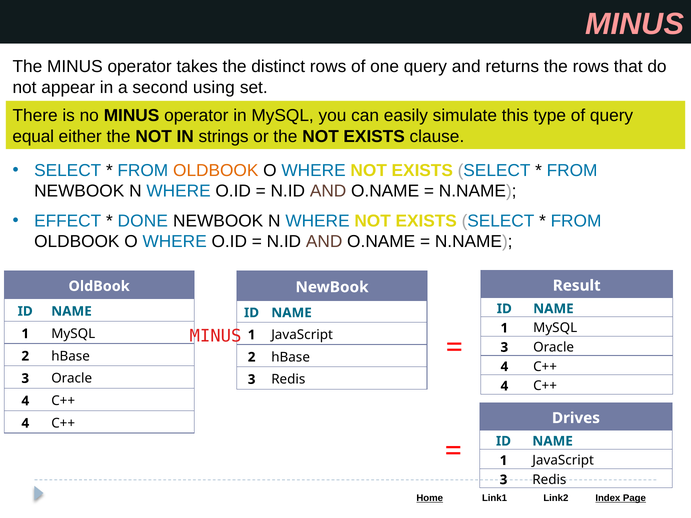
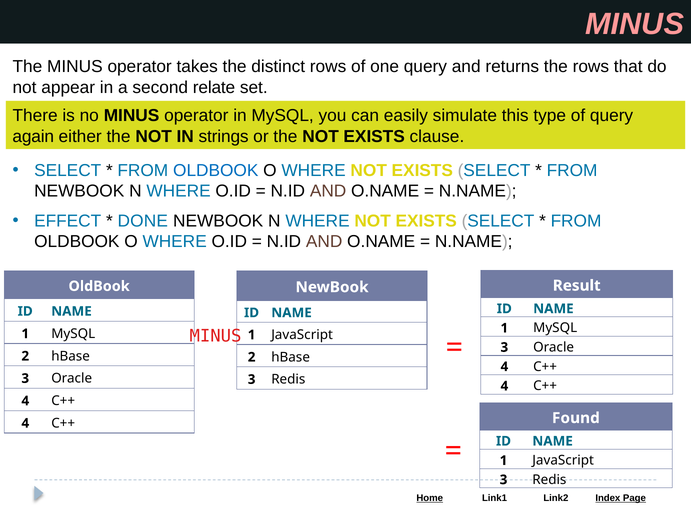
using: using -> relate
equal: equal -> again
OLDBOOK at (216, 170) colour: orange -> blue
Drives: Drives -> Found
